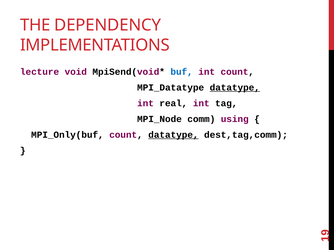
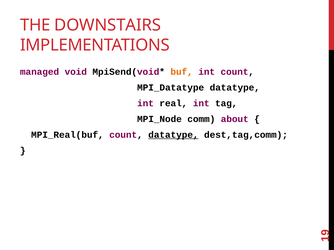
DEPENDENCY: DEPENDENCY -> DOWNSTAIRS
lecture: lecture -> managed
buf colour: blue -> orange
datatype at (235, 88) underline: present -> none
using: using -> about
MPI_Only(buf: MPI_Only(buf -> MPI_Real(buf
